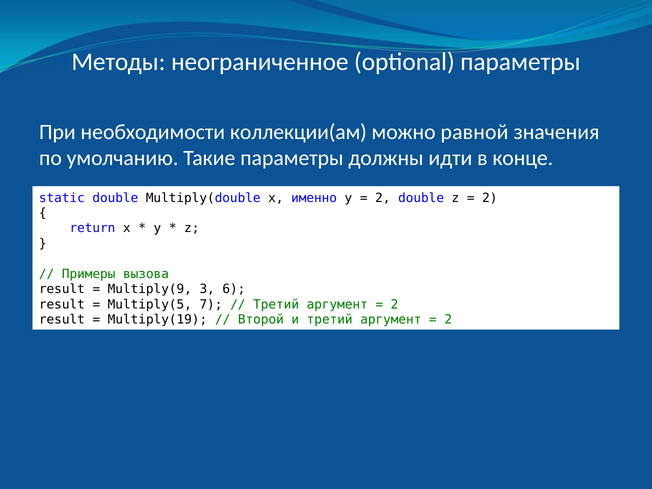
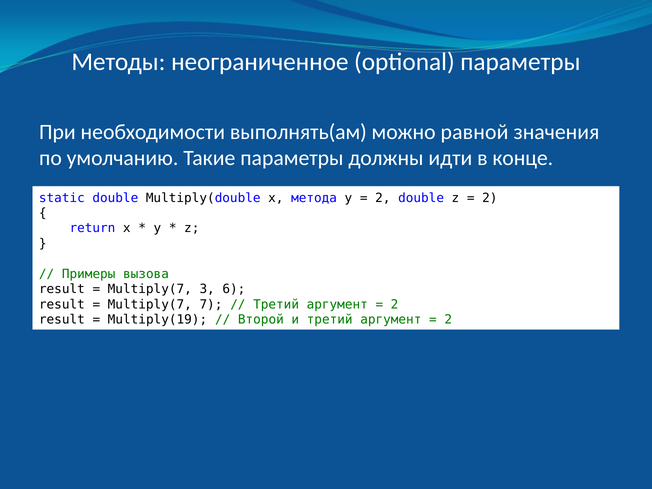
коллекции(ам: коллекции(ам -> выполнять(ам
именно: именно -> метода
Multiply(9 at (150, 289): Multiply(9 -> Multiply(7
Multiply(5 at (150, 304): Multiply(5 -> Multiply(7
